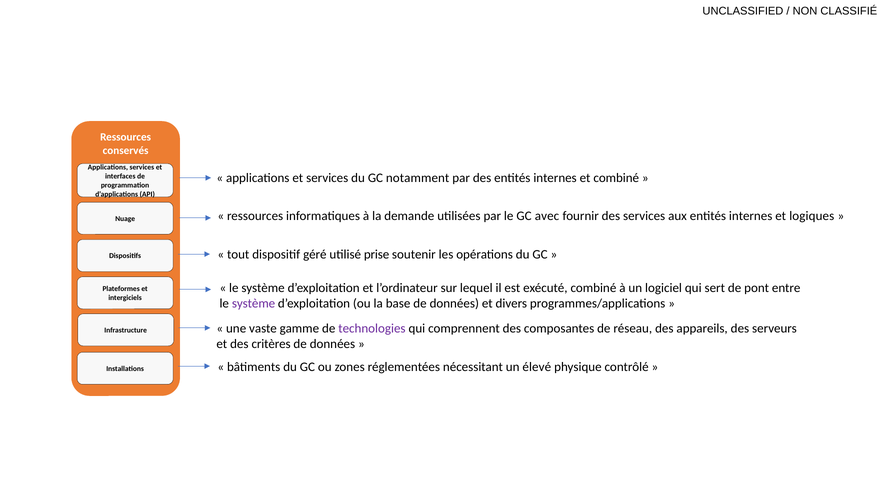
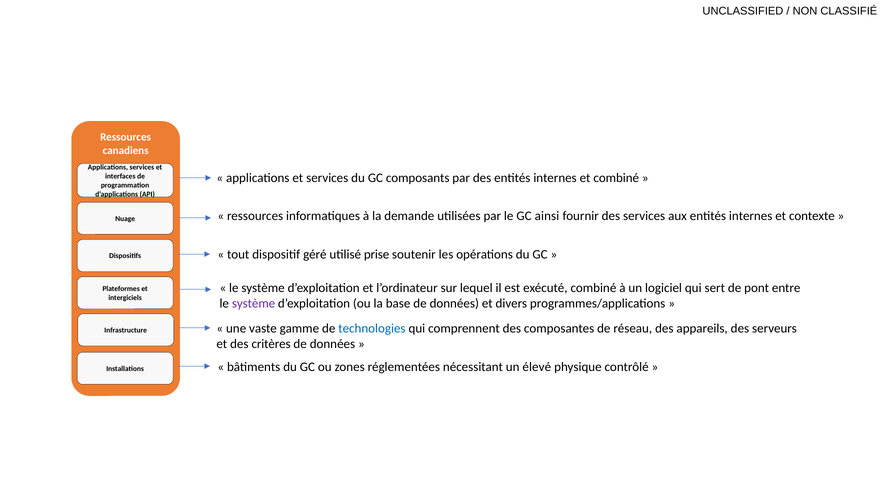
conservés: conservés -> canadiens
notamment: notamment -> composants
avec: avec -> ainsi
logiques: logiques -> contexte
technologies colour: purple -> blue
